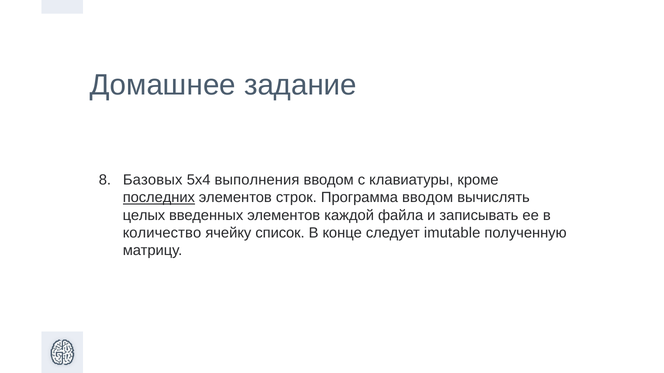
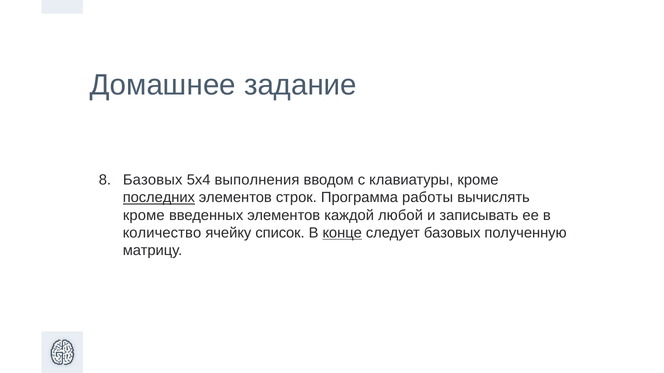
Программа вводом: вводом -> работы
целых at (144, 216): целых -> кроме
файла: файла -> любой
конце underline: none -> present
следует imutable: imutable -> базовых
